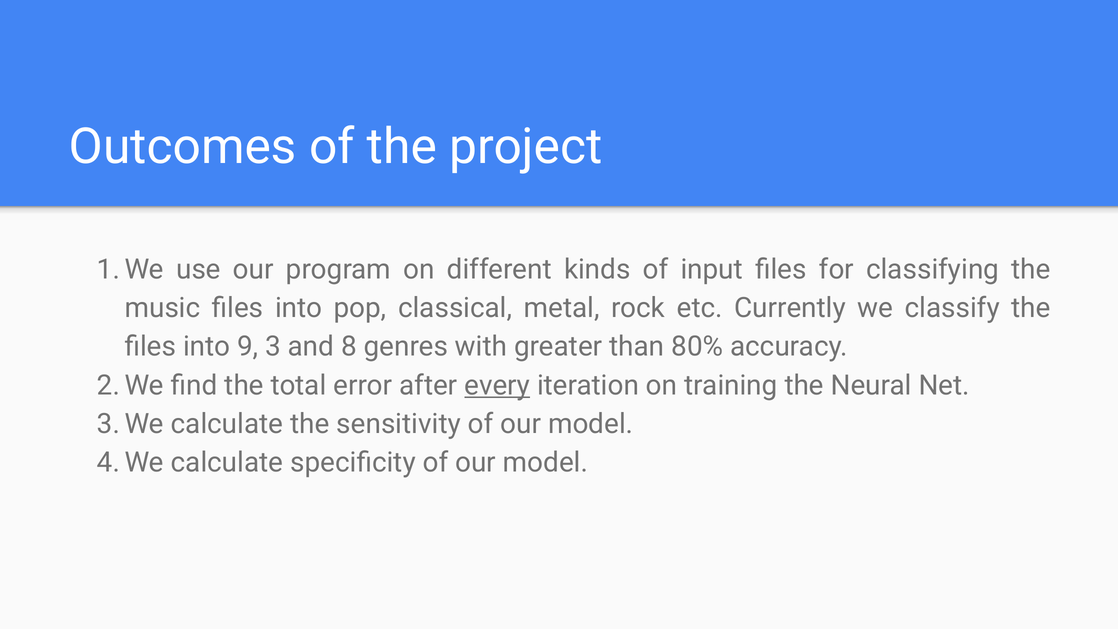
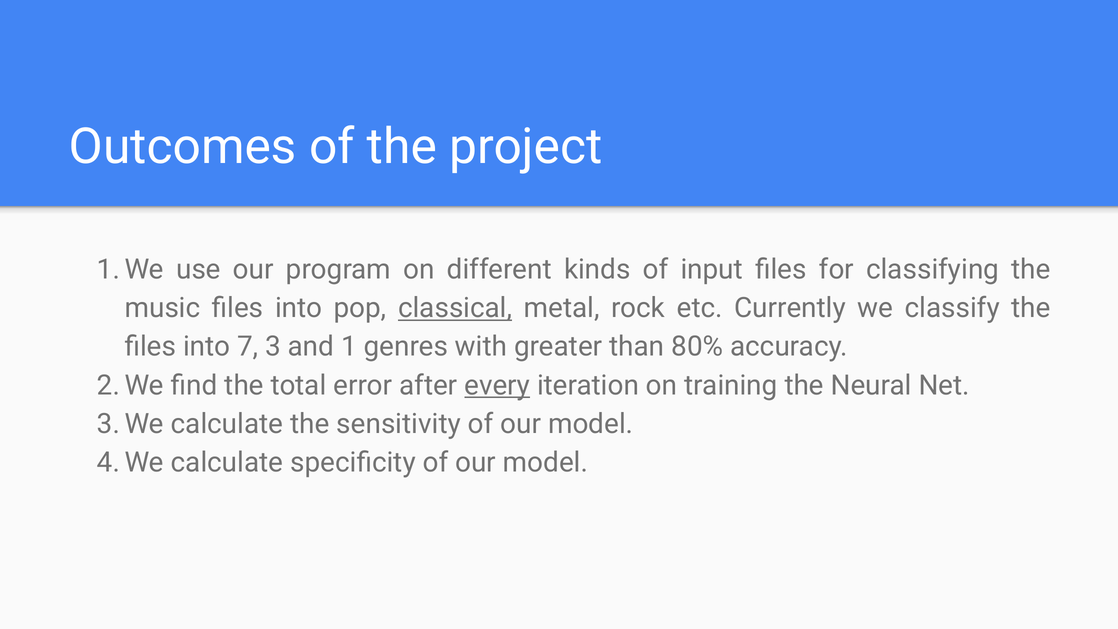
classical underline: none -> present
9: 9 -> 7
8: 8 -> 1
